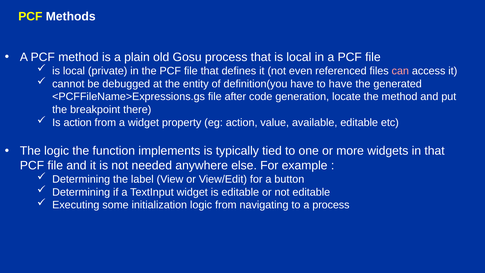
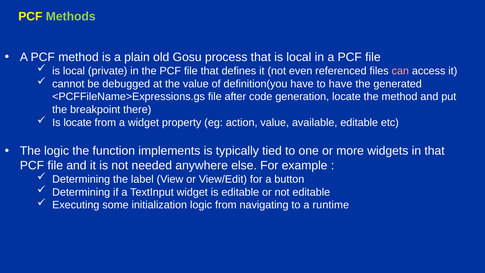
Methods colour: white -> light green
the entity: entity -> value
Is action: action -> locate
a process: process -> runtime
